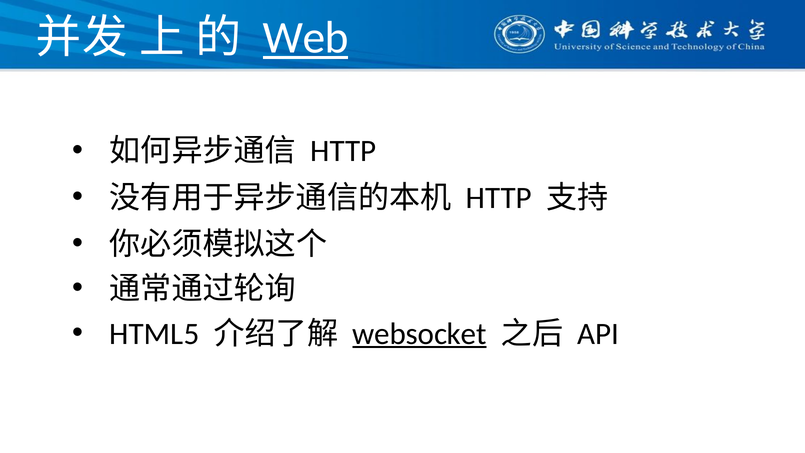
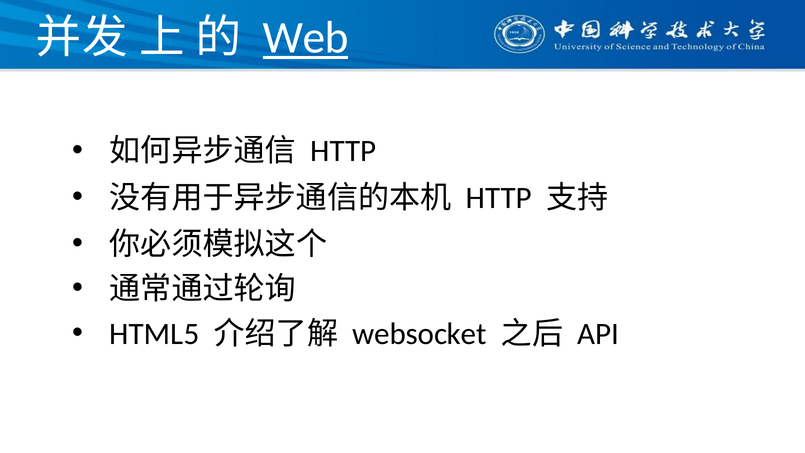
websocket underline: present -> none
